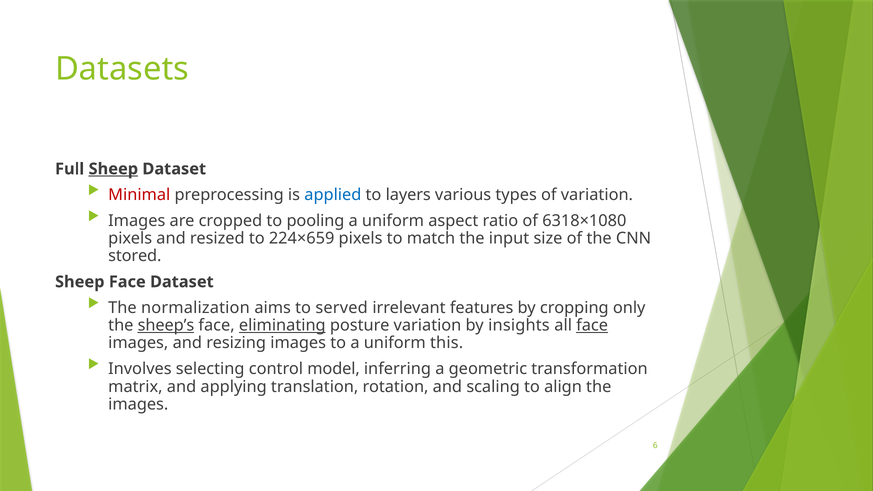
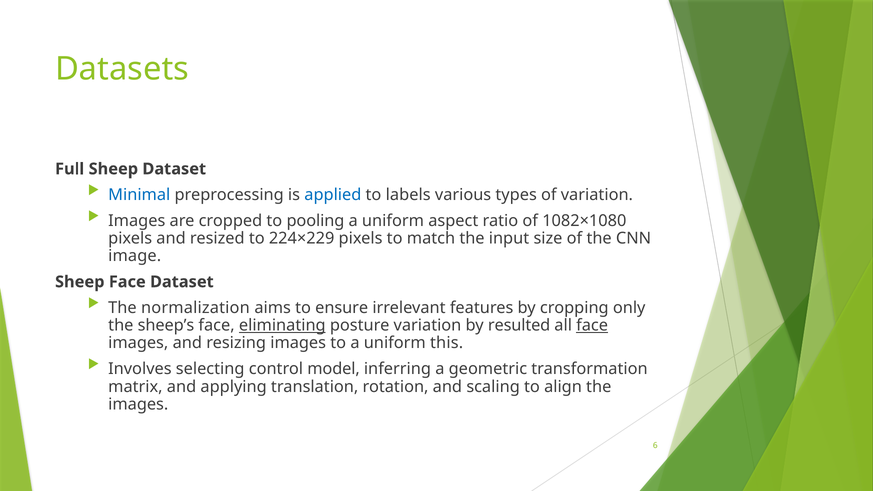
Sheep at (113, 169) underline: present -> none
Minimal colour: red -> blue
layers: layers -> labels
6318×1080: 6318×1080 -> 1082×1080
224×659: 224×659 -> 224×229
stored: stored -> image
served: served -> ensure
sheep’s underline: present -> none
insights: insights -> resulted
